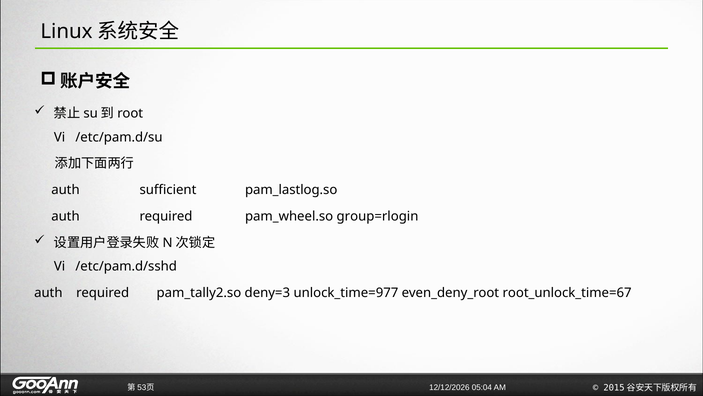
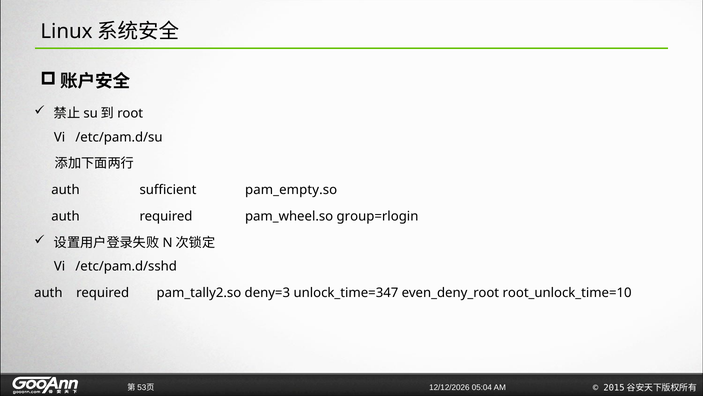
pam_lastlog.so: pam_lastlog.so -> pam_empty.so
unlock_time=977: unlock_time=977 -> unlock_time=347
root_unlock_time=67: root_unlock_time=67 -> root_unlock_time=10
